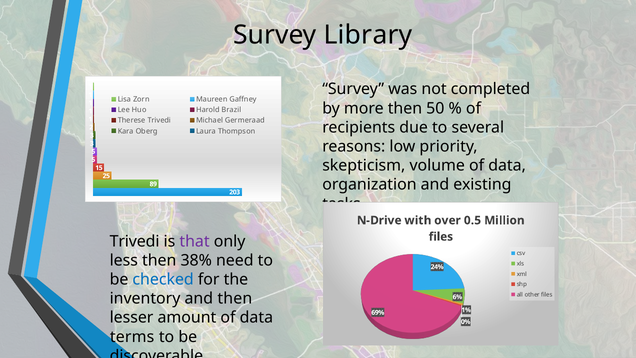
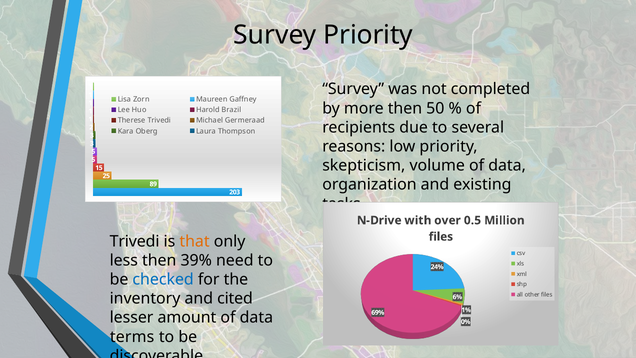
Survey Library: Library -> Priority
that colour: purple -> orange
38%: 38% -> 39%
and then: then -> cited
